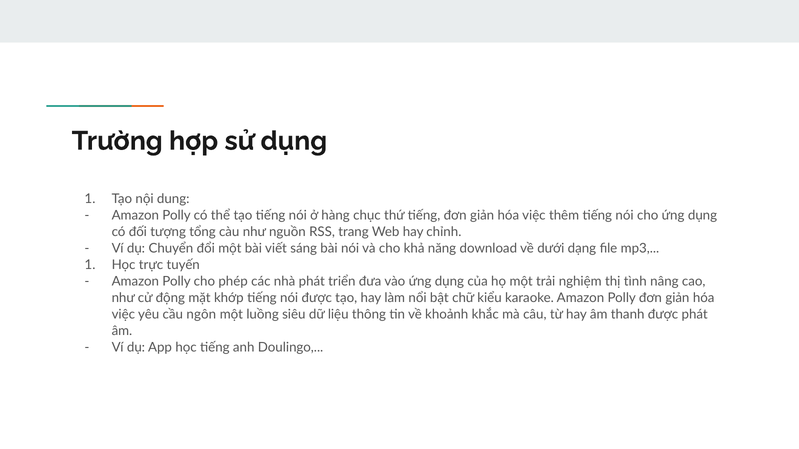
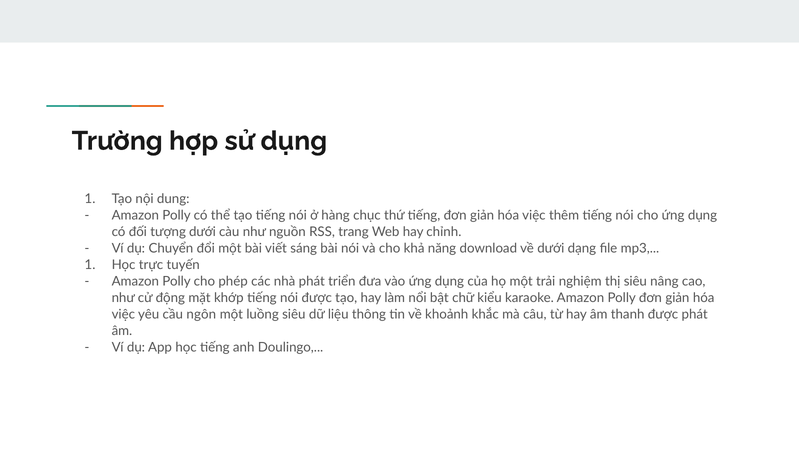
tượng tổng: tổng -> dưới
thị tình: tình -> siêu
